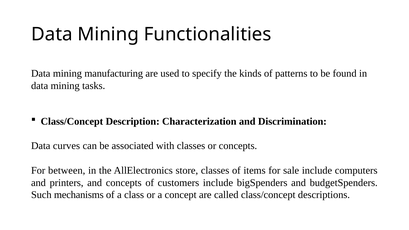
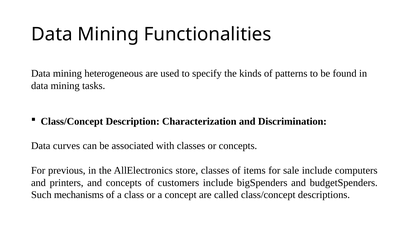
manufacturing: manufacturing -> heterogeneous
between: between -> previous
